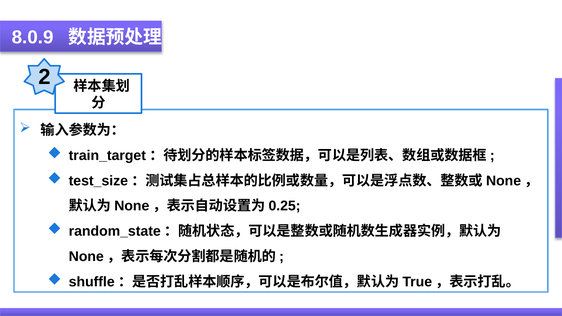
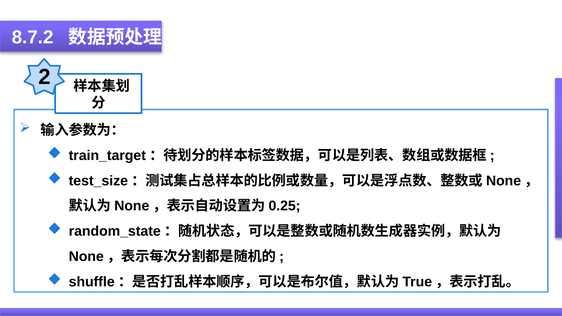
8.0.9: 8.0.9 -> 8.7.2
